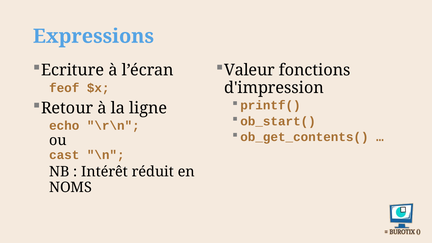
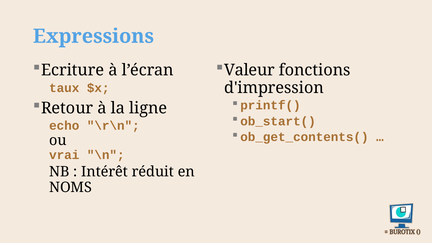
feof: feof -> taux
cast: cast -> vrai
